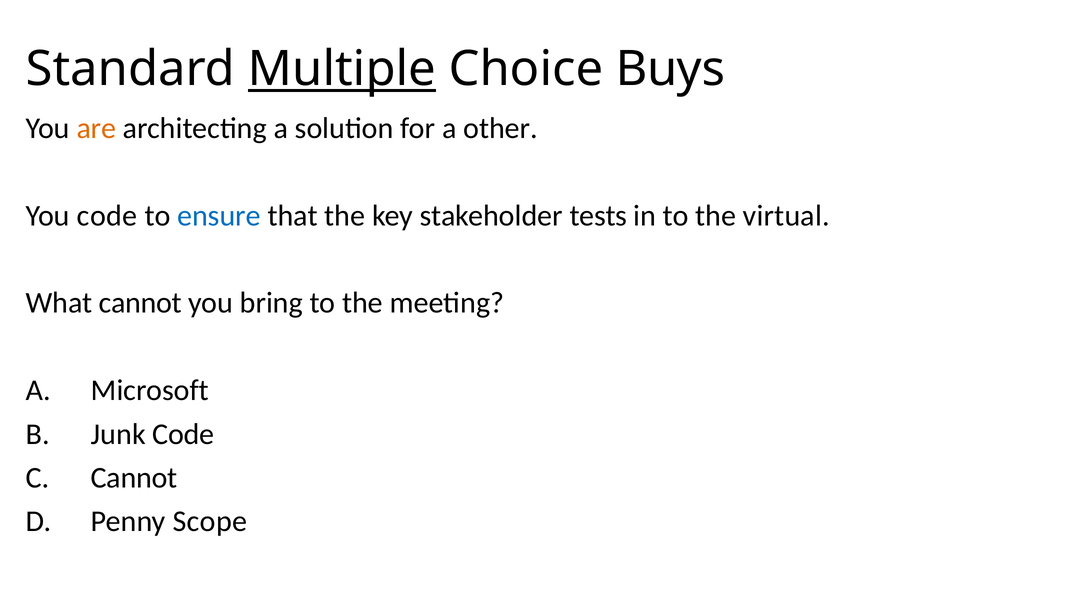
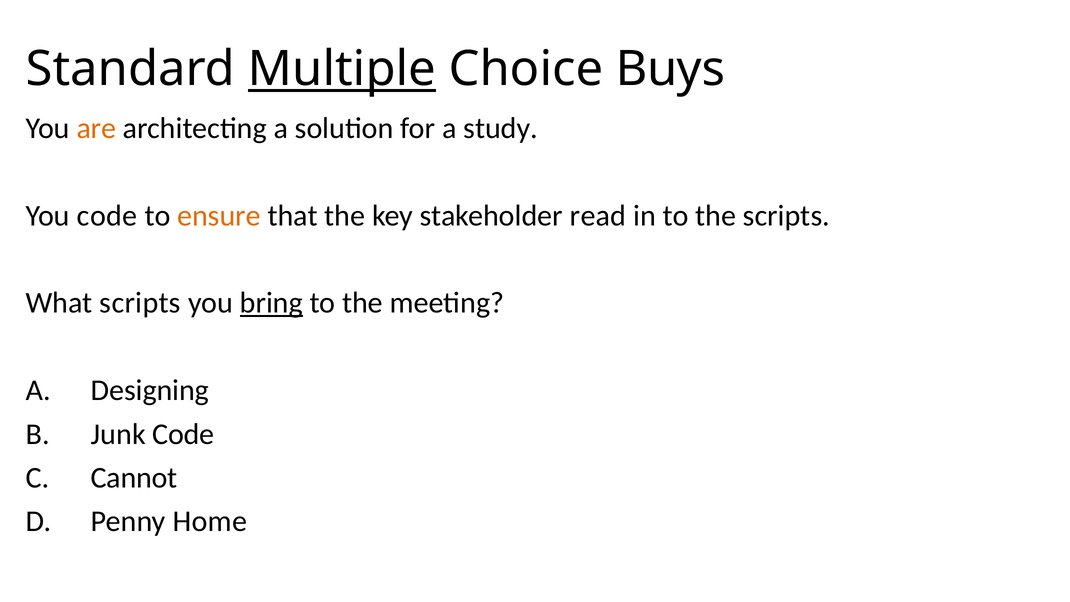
other: other -> study
ensure colour: blue -> orange
tests: tests -> read
the virtual: virtual -> scripts
What cannot: cannot -> scripts
bring underline: none -> present
Microsoft: Microsoft -> Designing
Scope: Scope -> Home
